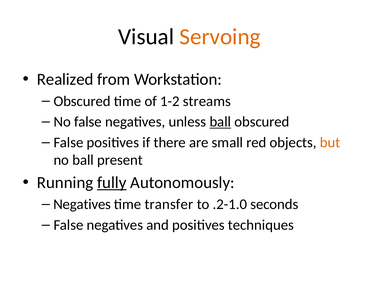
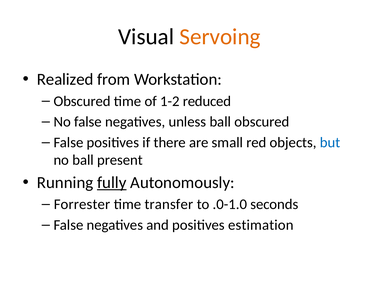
streams: streams -> reduced
ball at (220, 122) underline: present -> none
but colour: orange -> blue
Negatives at (82, 205): Negatives -> Forrester
.2-1.0: .2-1.0 -> .0-1.0
techniques: techniques -> estimation
